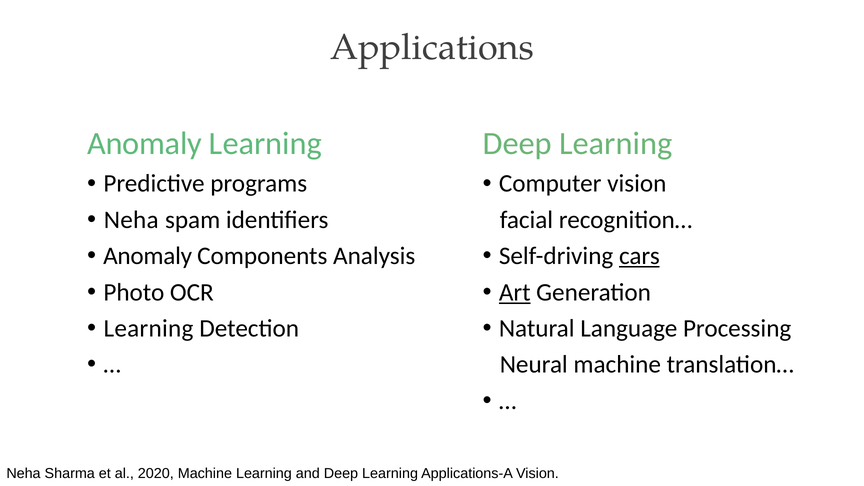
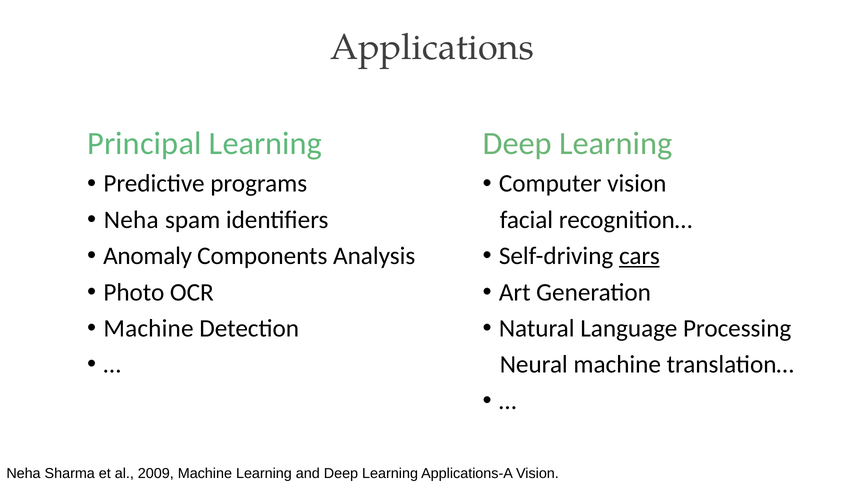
Anomaly at (145, 144): Anomaly -> Principal
Art underline: present -> none
Learning at (148, 328): Learning -> Machine
2020: 2020 -> 2009
